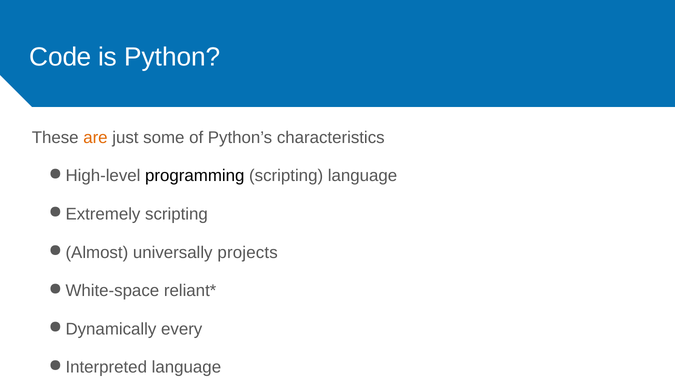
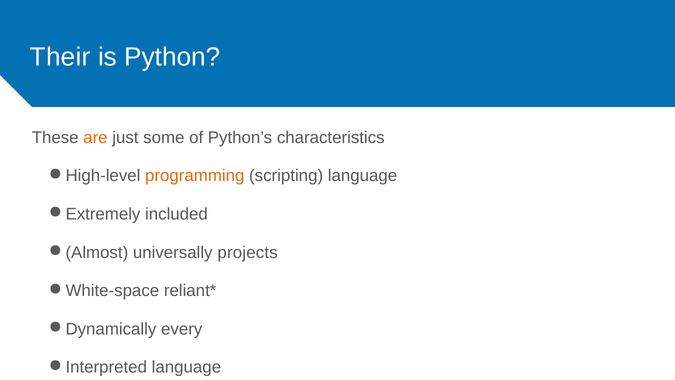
Code: Code -> Their
programming colour: black -> orange
scripting at (176, 214): scripting -> included
